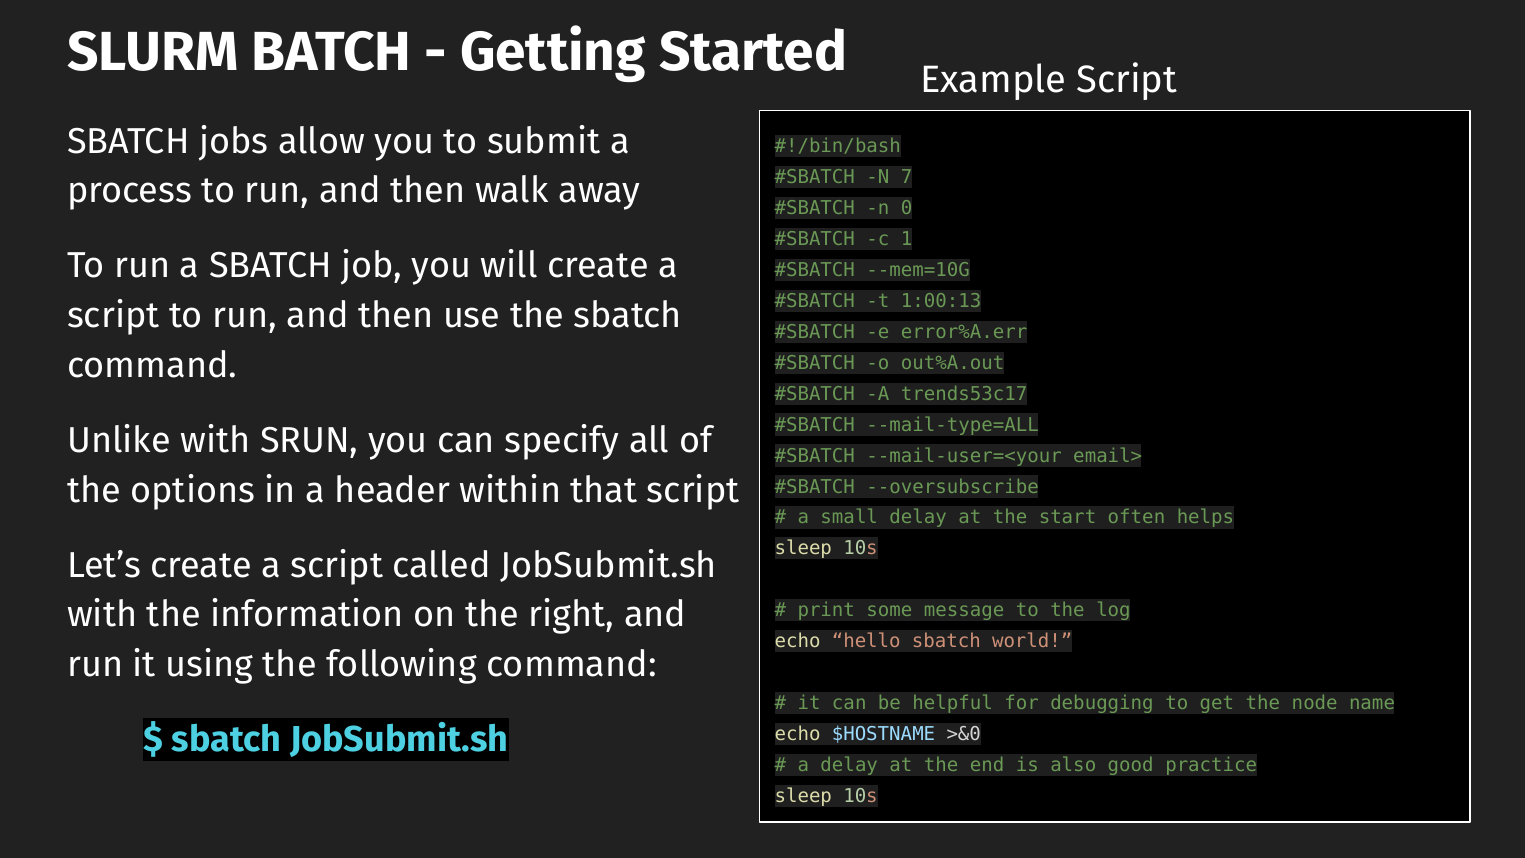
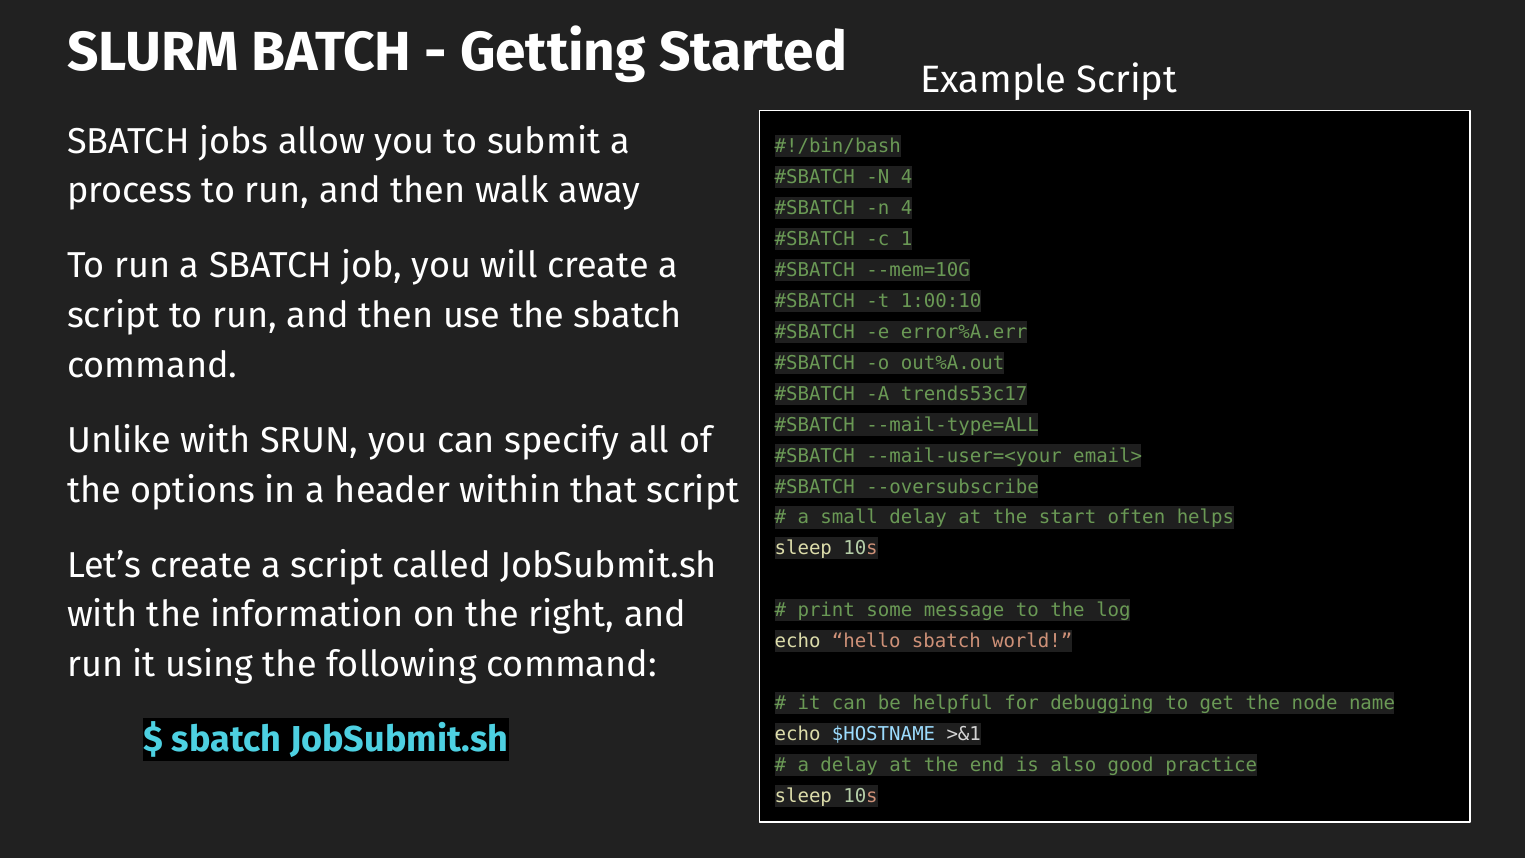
7 at (907, 177): 7 -> 4
0 at (907, 208): 0 -> 4
1:00:13: 1:00:13 -> 1:00:10
>&0: >&0 -> >&1
